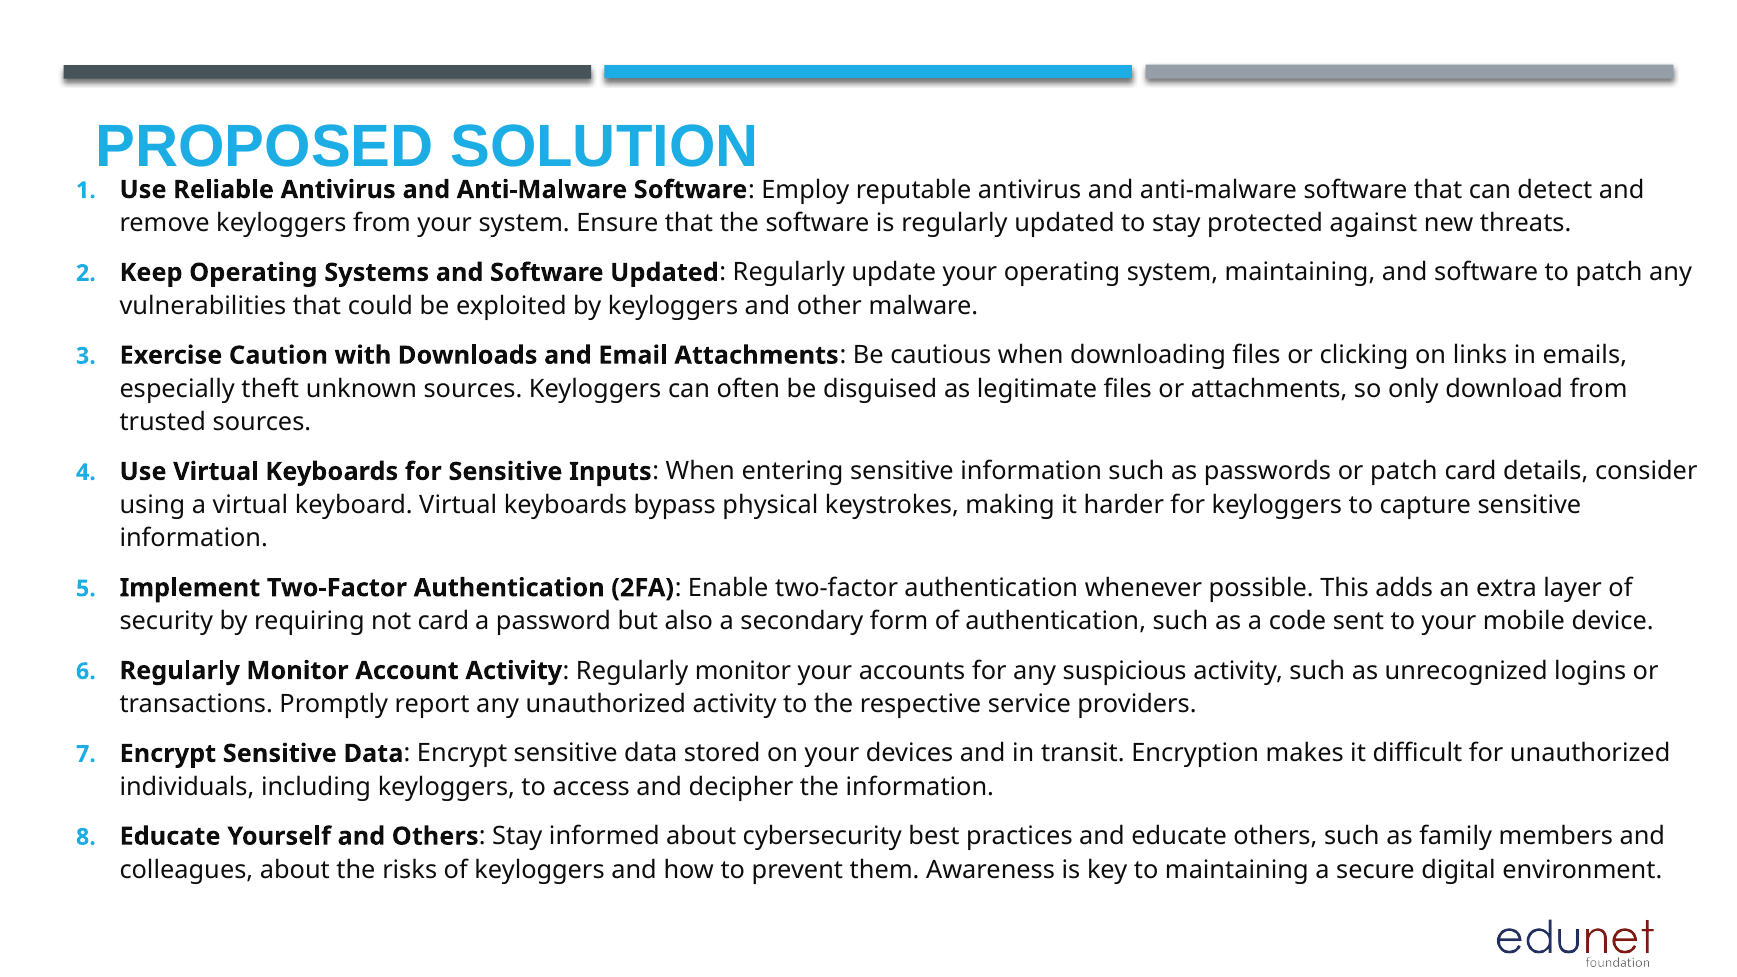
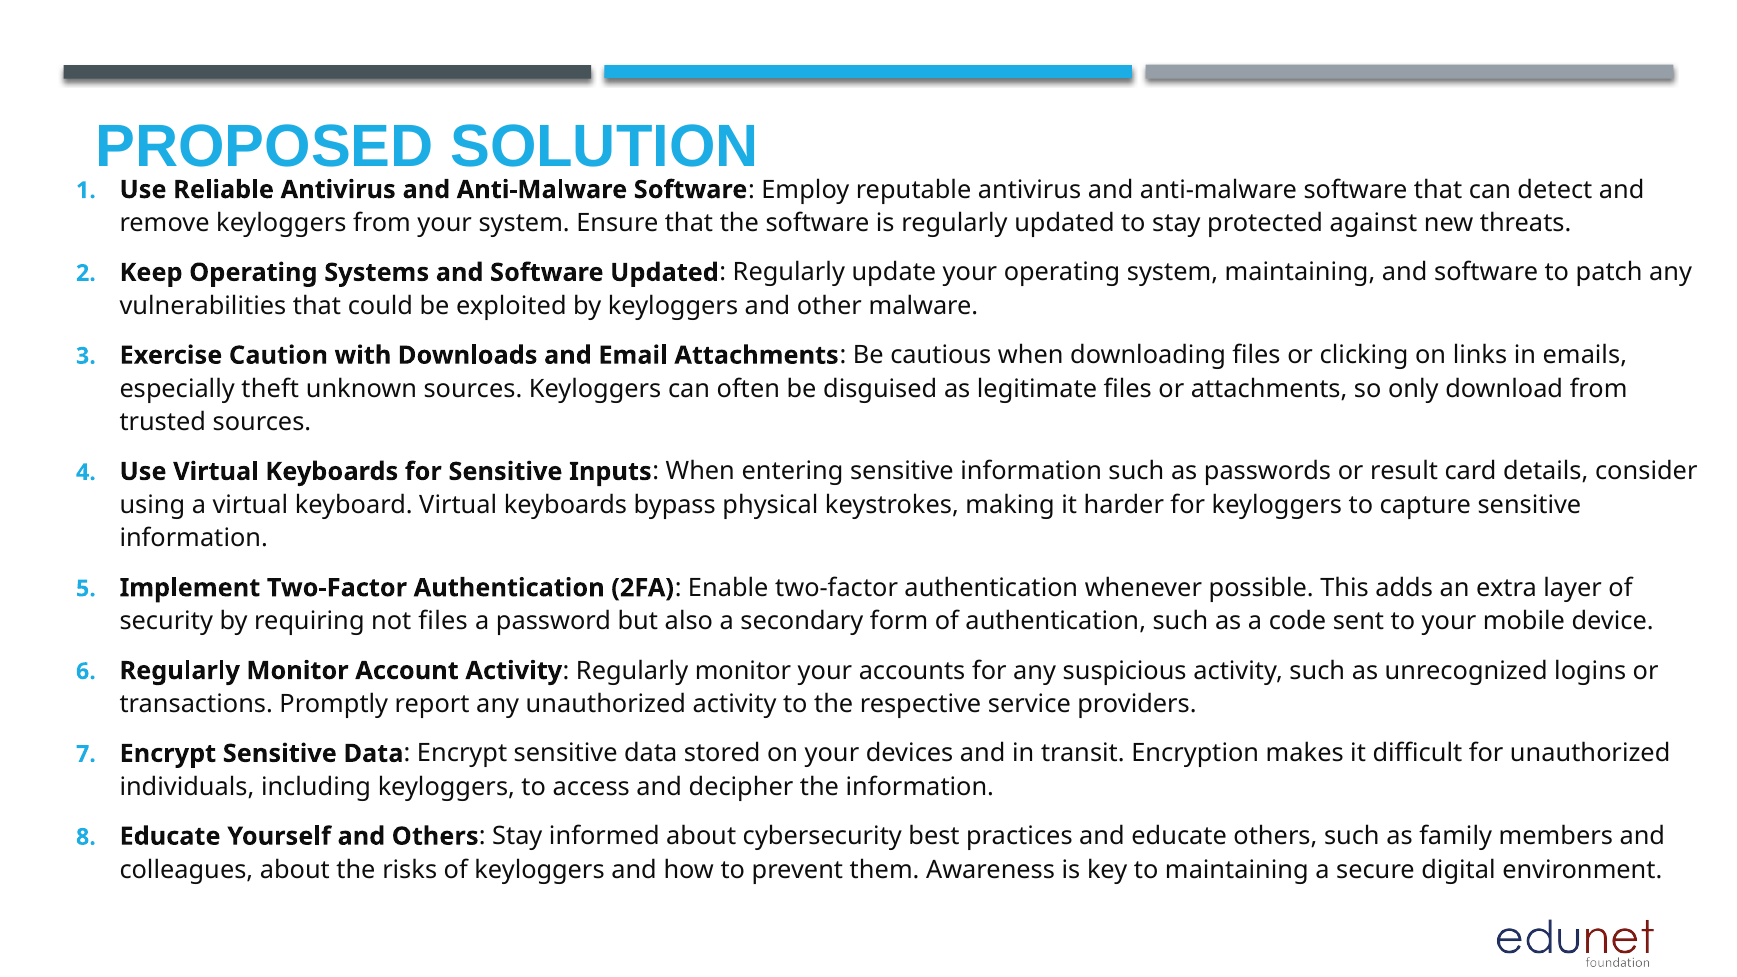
or patch: patch -> result
not card: card -> files
